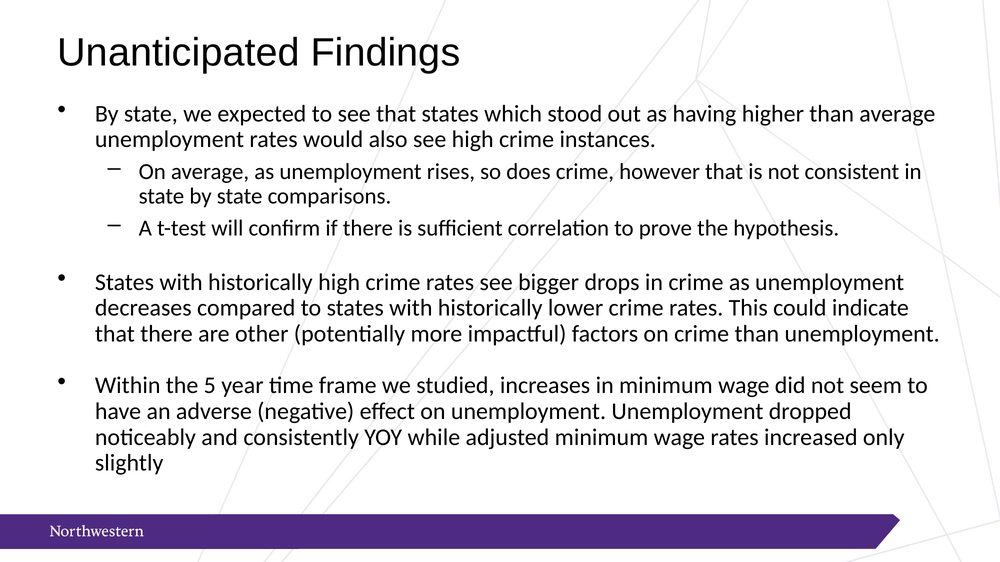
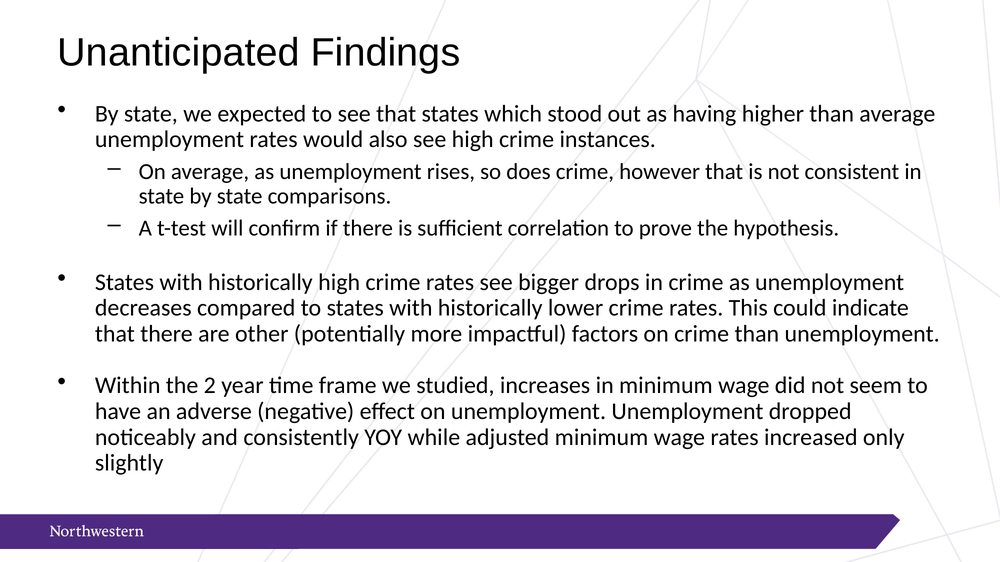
5: 5 -> 2
